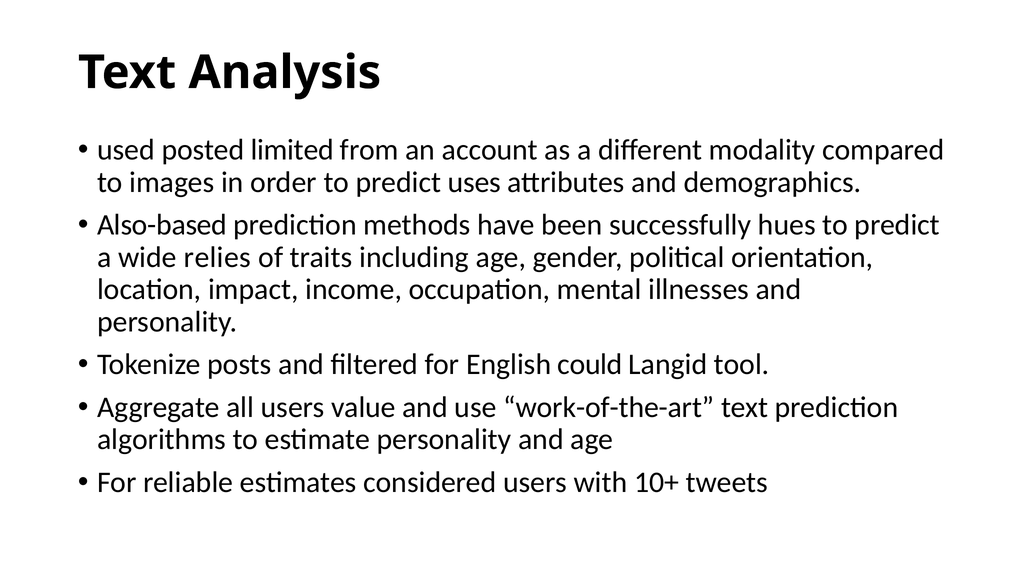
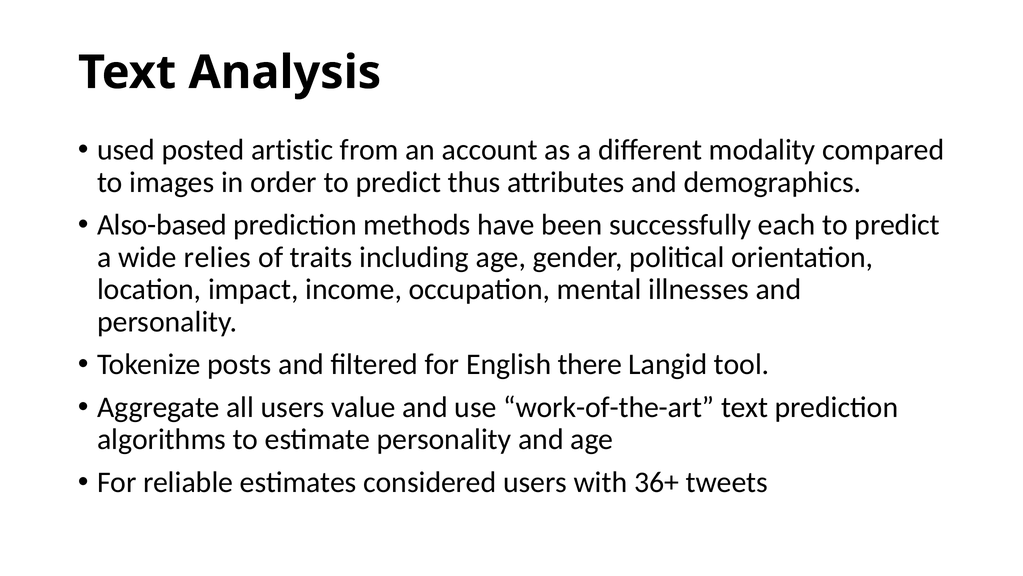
limited: limited -> artistic
uses: uses -> thus
hues: hues -> each
could: could -> there
10+: 10+ -> 36+
